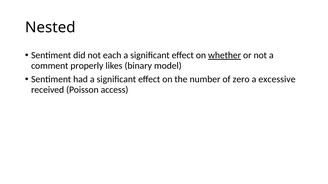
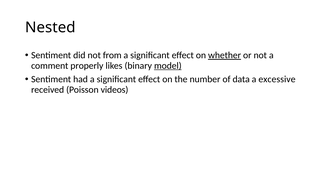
each: each -> from
model underline: none -> present
zero: zero -> data
access: access -> videos
